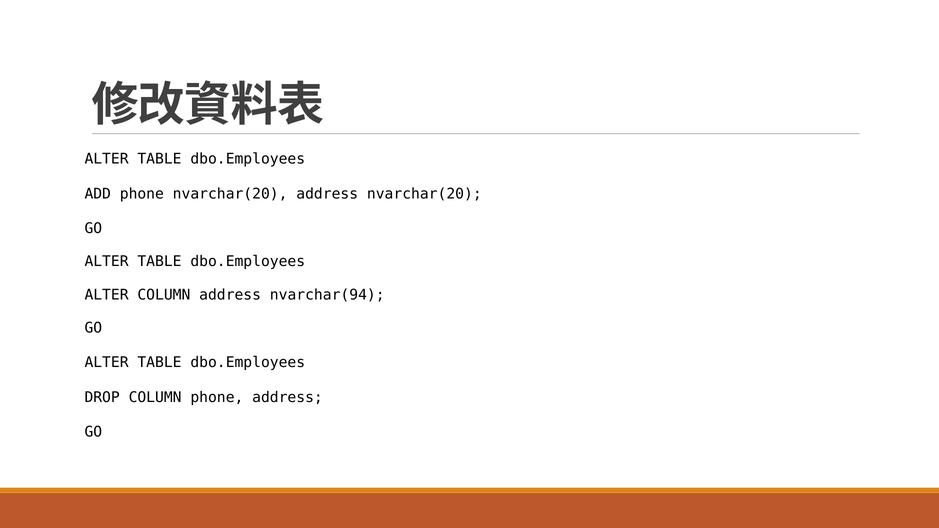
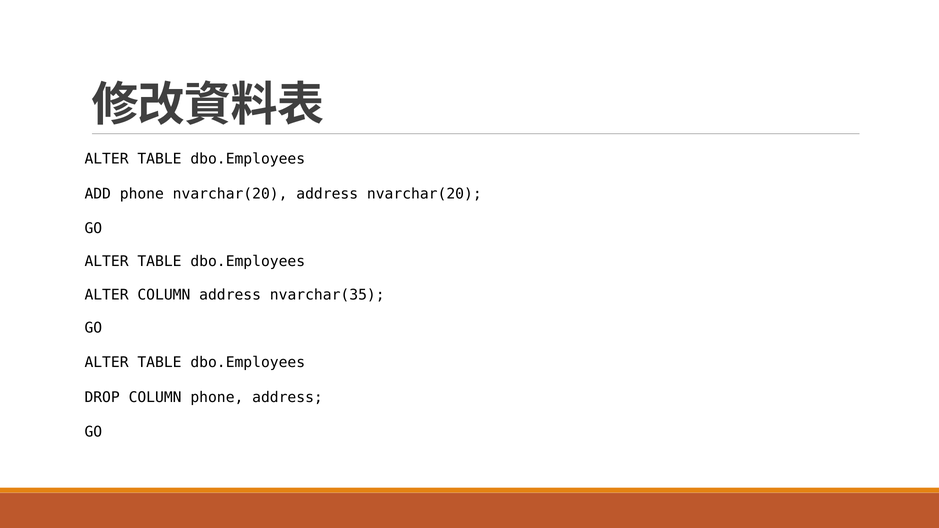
nvarchar(94: nvarchar(94 -> nvarchar(35
